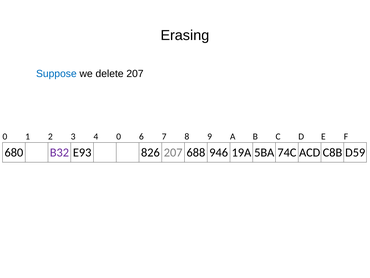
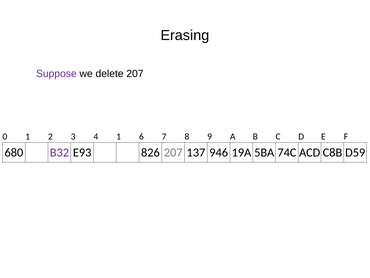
Suppose colour: blue -> purple
4 0: 0 -> 1
688: 688 -> 137
